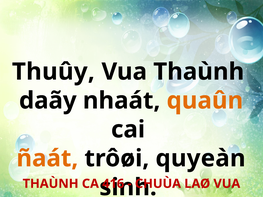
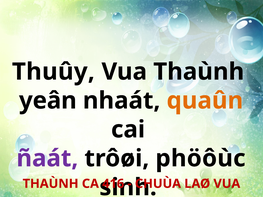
daãy: daãy -> yeân
ñaát colour: orange -> purple
quyeàn: quyeàn -> phöôùc
